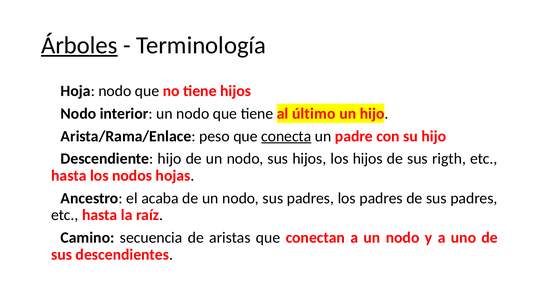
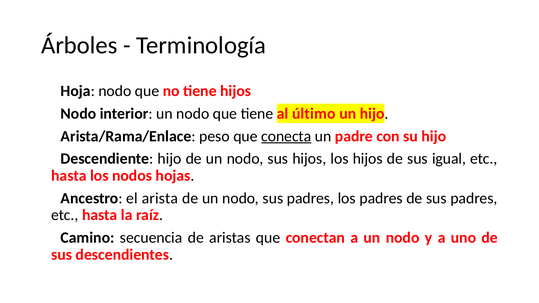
Árboles underline: present -> none
rigth: rigth -> igual
acaba: acaba -> arista
